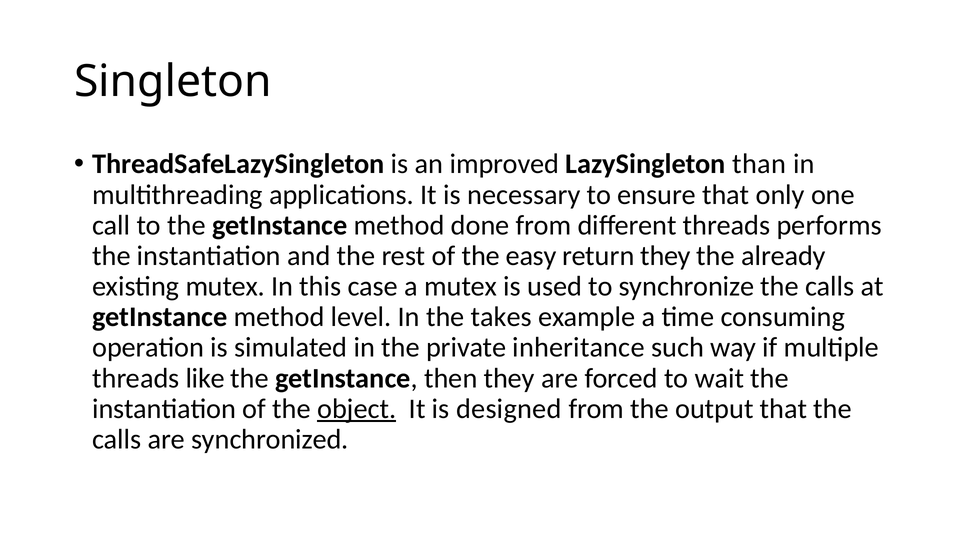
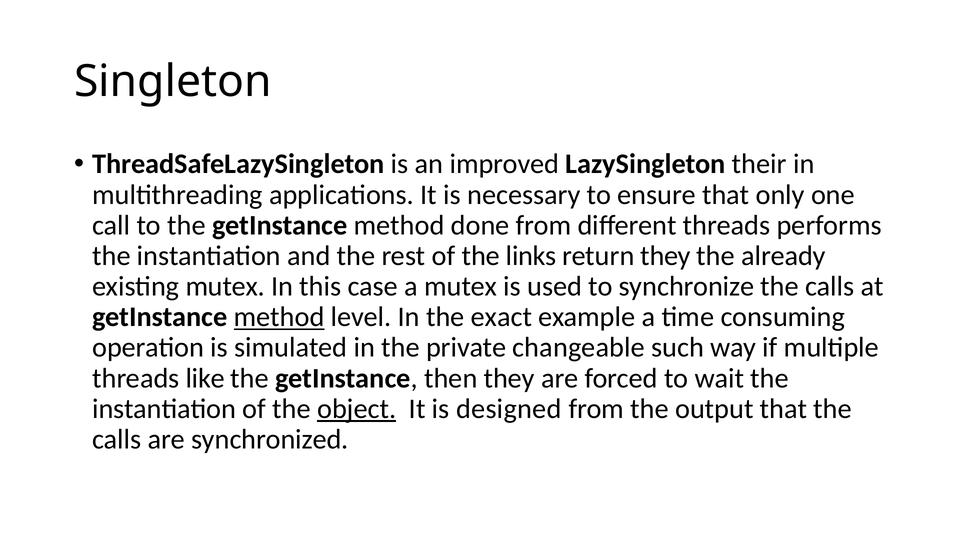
than: than -> their
easy: easy -> links
method at (279, 317) underline: none -> present
takes: takes -> exact
inheritance: inheritance -> changeable
